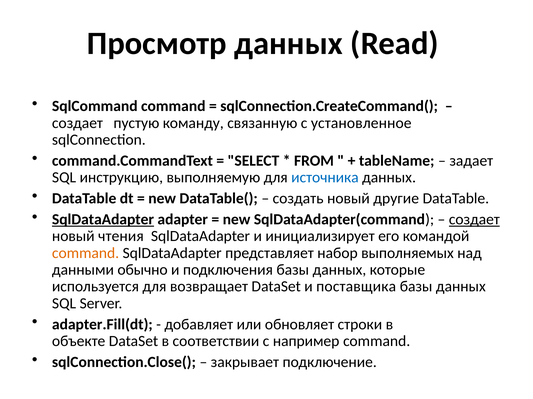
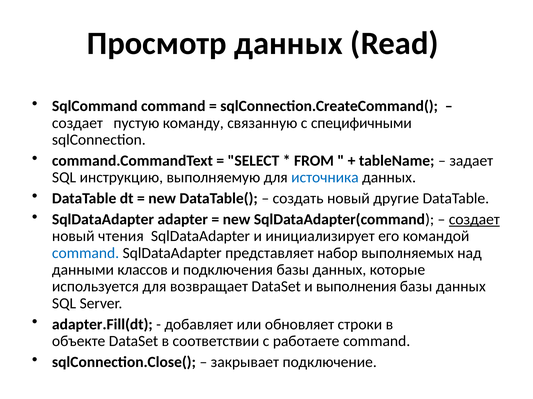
установленное: установленное -> специфичными
SqlDataAdapter at (103, 220) underline: present -> none
command at (86, 253) colour: orange -> blue
обычно: обычно -> классов
поставщика: поставщика -> выполнения
например: например -> работаете
